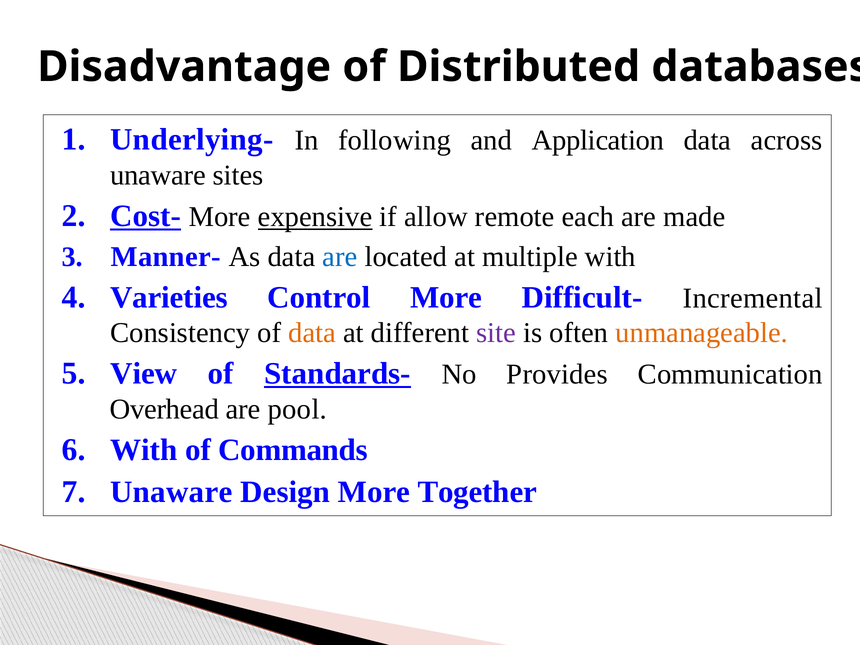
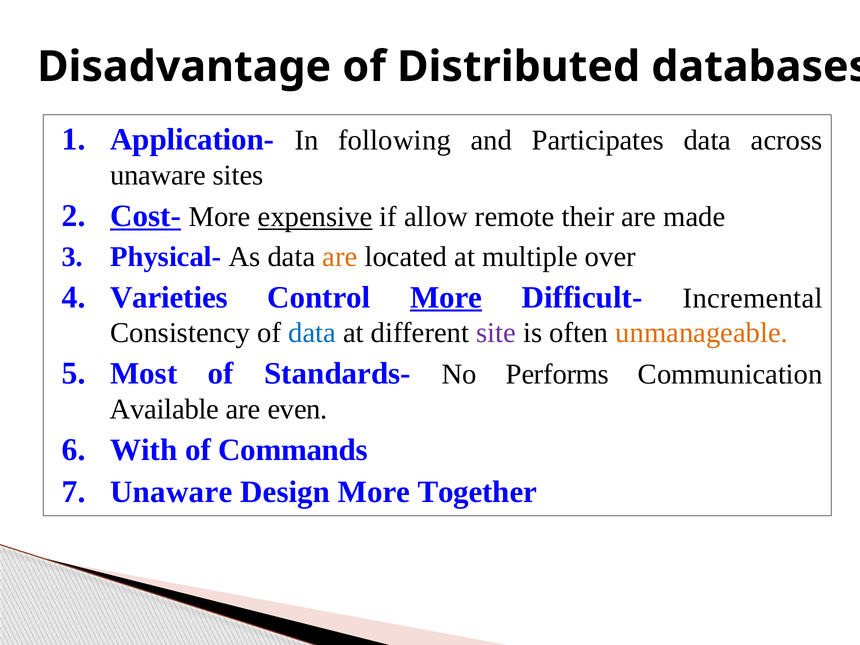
Underlying-: Underlying- -> Application-
Application: Application -> Participates
each: each -> their
Manner-: Manner- -> Physical-
are at (340, 257) colour: blue -> orange
multiple with: with -> over
More at (446, 297) underline: none -> present
data at (312, 333) colour: orange -> blue
View: View -> Most
Standards- underline: present -> none
Provides: Provides -> Performs
Overhead: Overhead -> Available
pool: pool -> even
